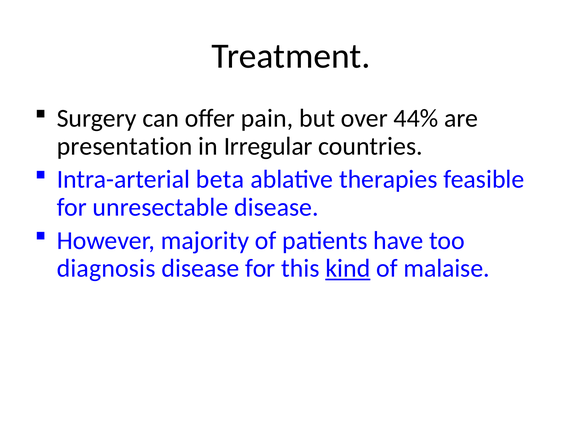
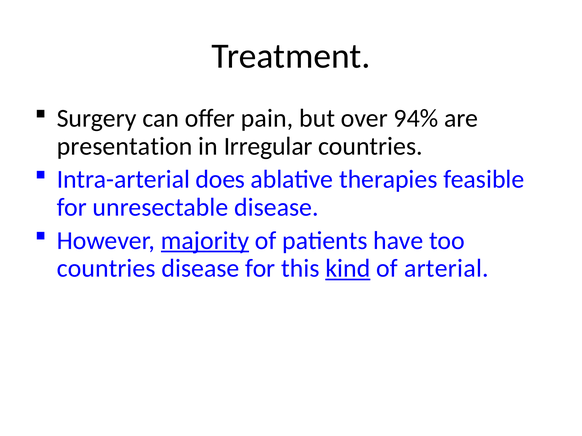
44%: 44% -> 94%
beta: beta -> does
majority underline: none -> present
diagnosis at (106, 269): diagnosis -> countries
malaise: malaise -> arterial
